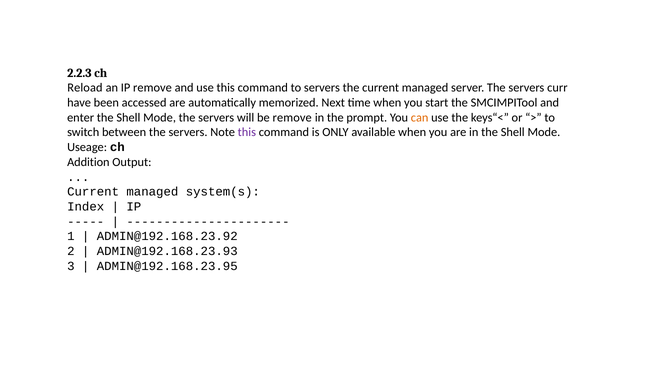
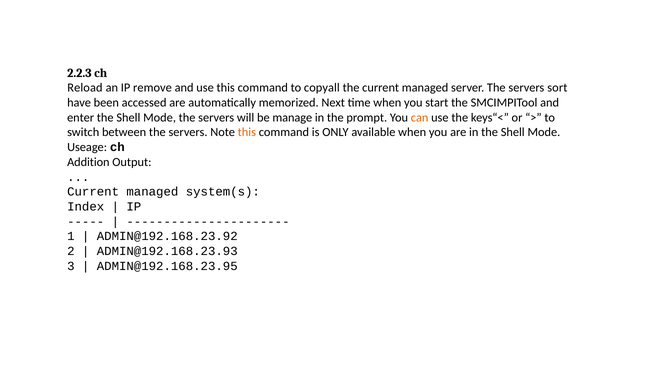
to servers: servers -> copyall
curr: curr -> sort
be remove: remove -> manage
this at (247, 132) colour: purple -> orange
